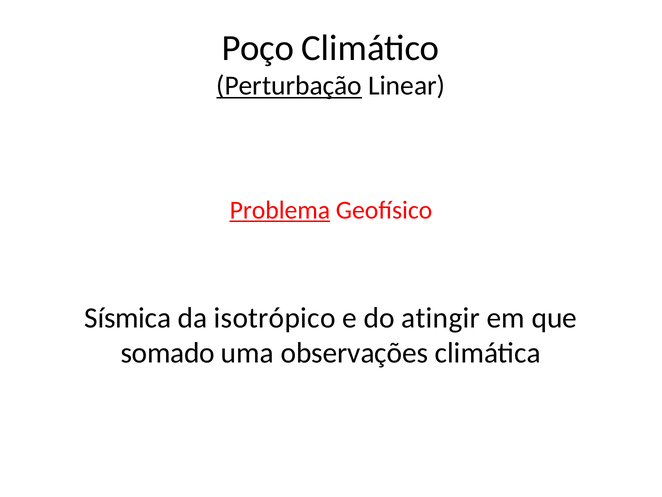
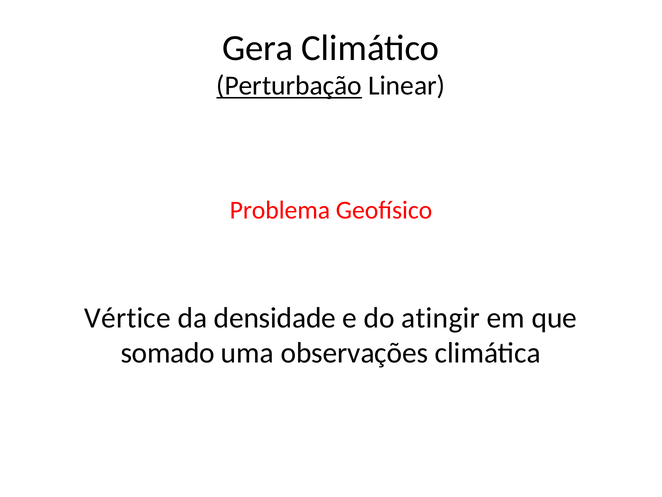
Poço: Poço -> Gera
Problema underline: present -> none
Sísmica: Sísmica -> Vértice
isotrópico: isotrópico -> densidade
